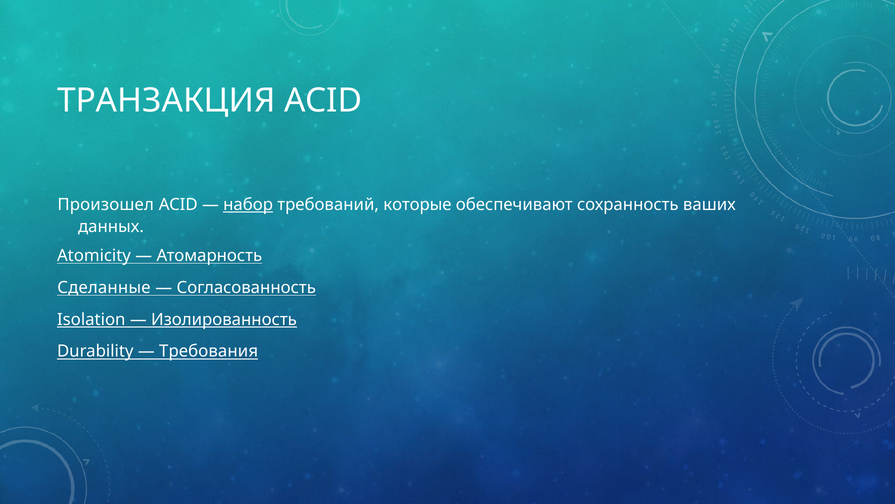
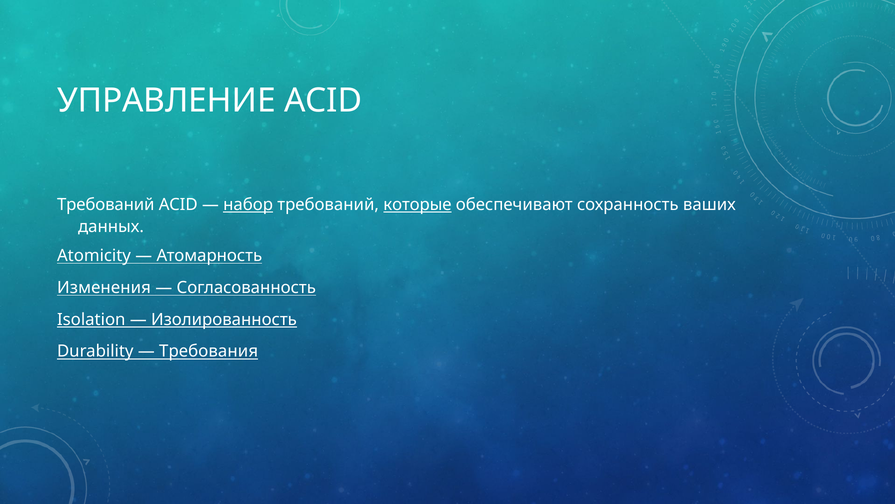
ТРАНЗАКЦИЯ: ТРАНЗАКЦИЯ -> УПРАВЛЕНИЕ
Произошел at (106, 205): Произошел -> Требований
которые underline: none -> present
Сделанные: Сделанные -> Изменения
